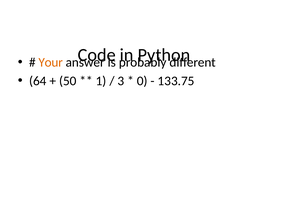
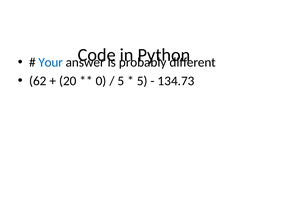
Your colour: orange -> blue
64: 64 -> 62
50: 50 -> 20
1: 1 -> 0
3 at (121, 81): 3 -> 5
0 at (142, 81): 0 -> 5
133.75: 133.75 -> 134.73
